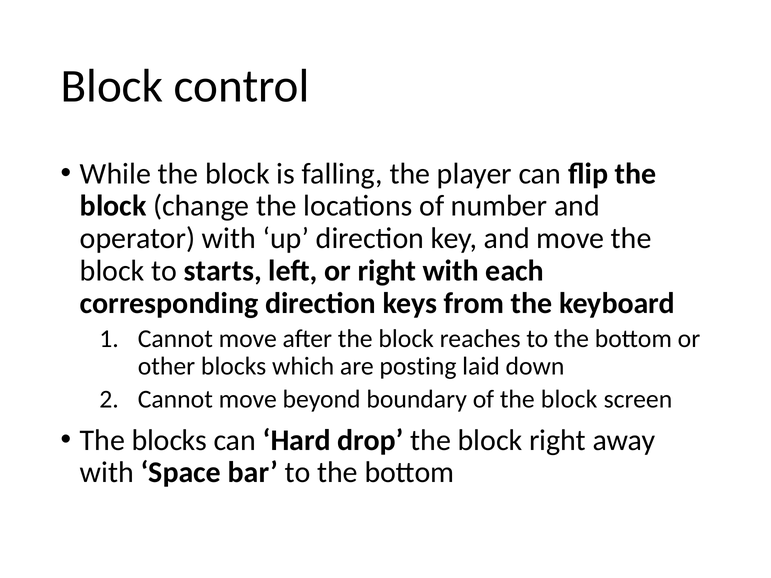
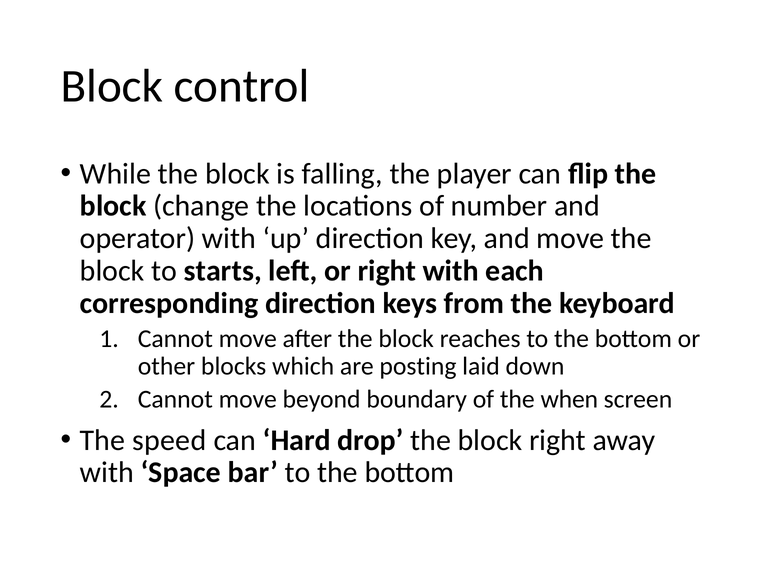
of the block: block -> when
The blocks: blocks -> speed
